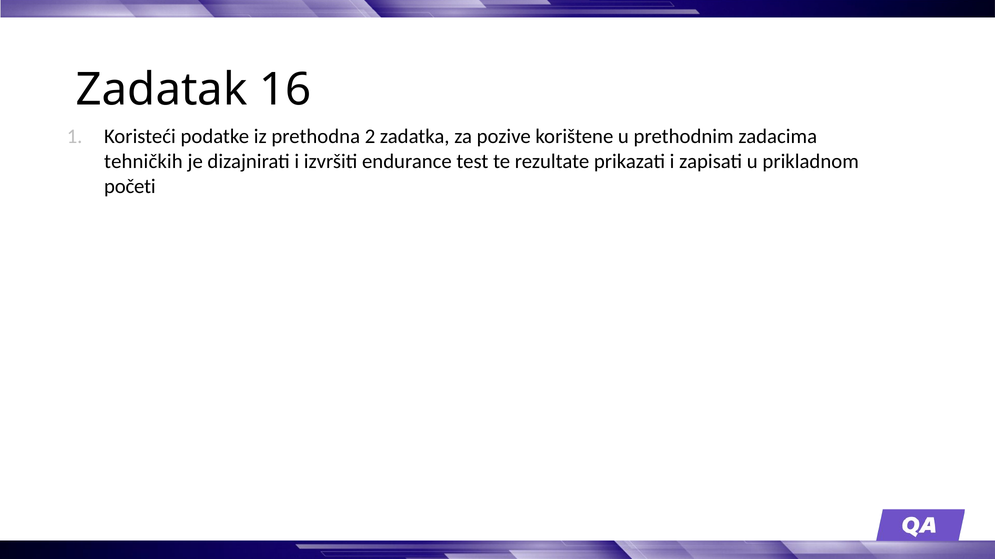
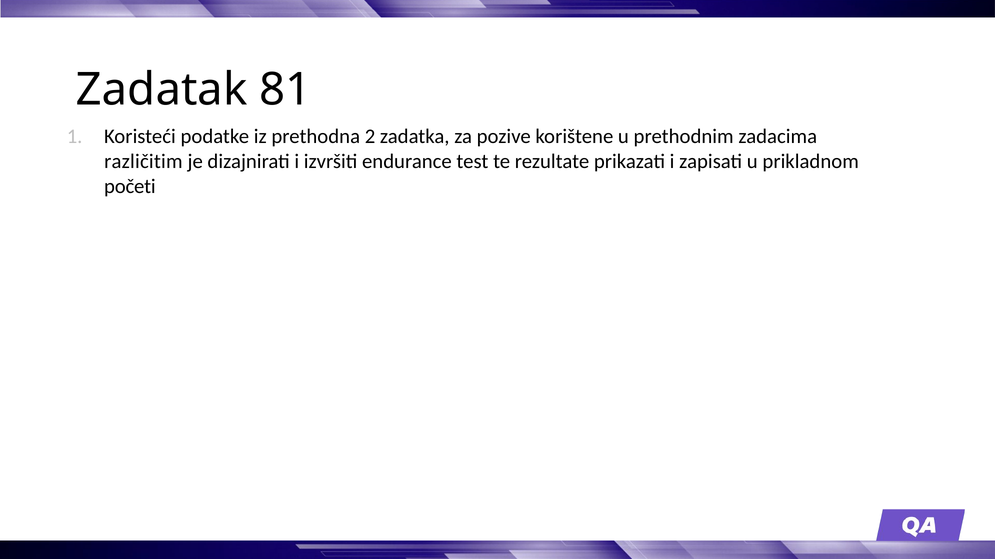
16: 16 -> 81
tehničkih: tehničkih -> različitim
